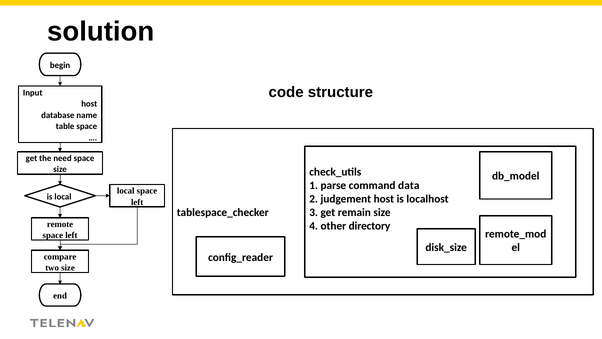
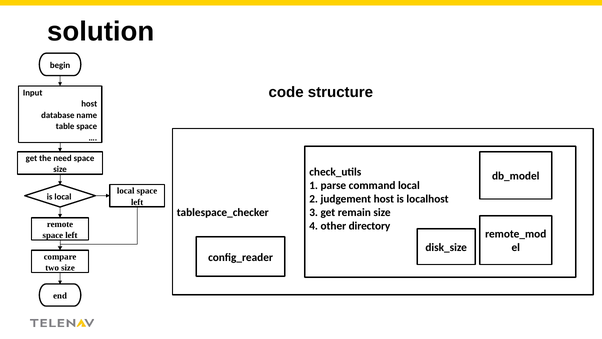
command data: data -> local
